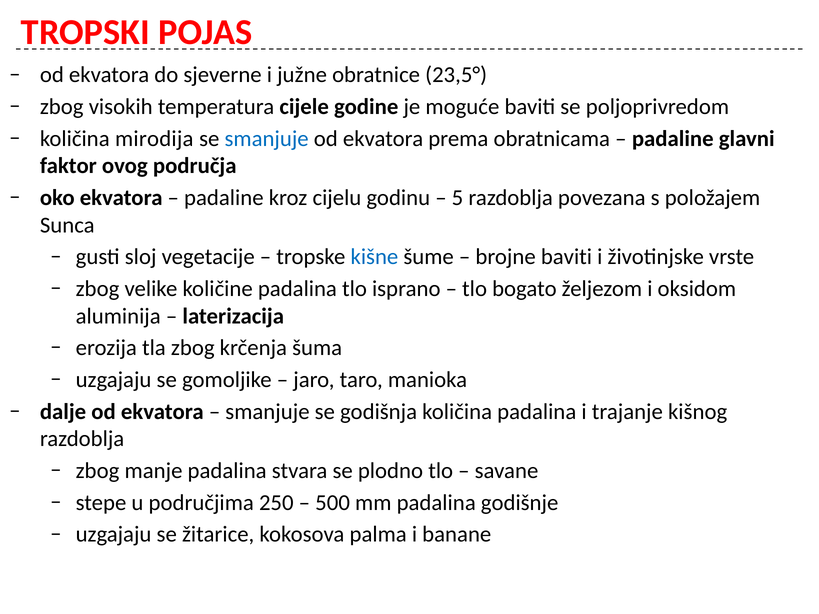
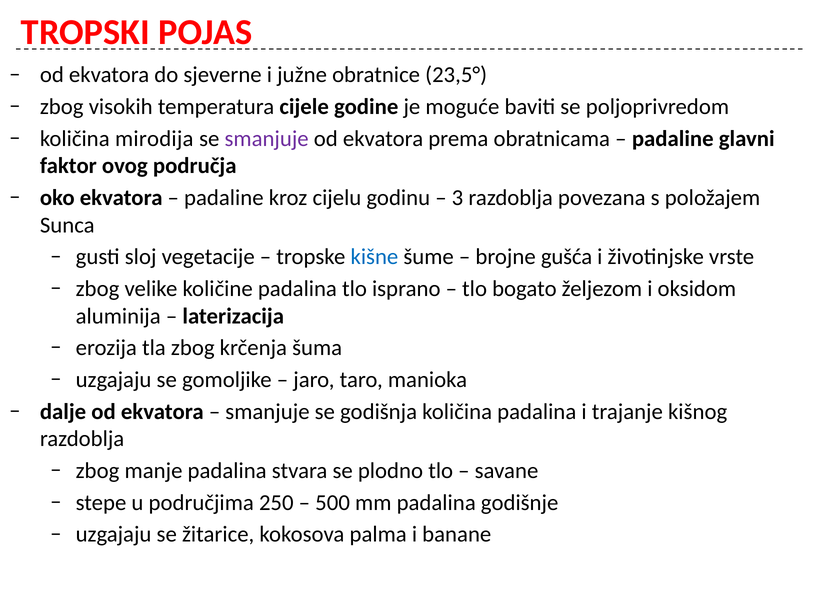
smanjuje at (267, 139) colour: blue -> purple
5: 5 -> 3
brojne baviti: baviti -> gušća
